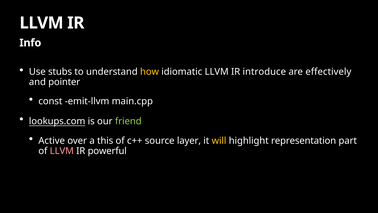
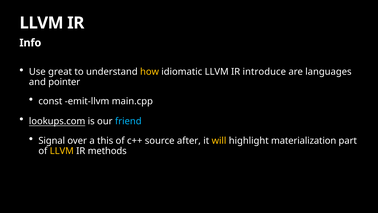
stubs: stubs -> great
effectively: effectively -> languages
friend colour: light green -> light blue
Active: Active -> Signal
layer: layer -> after
representation: representation -> materialization
LLVM at (62, 151) colour: pink -> yellow
powerful: powerful -> methods
